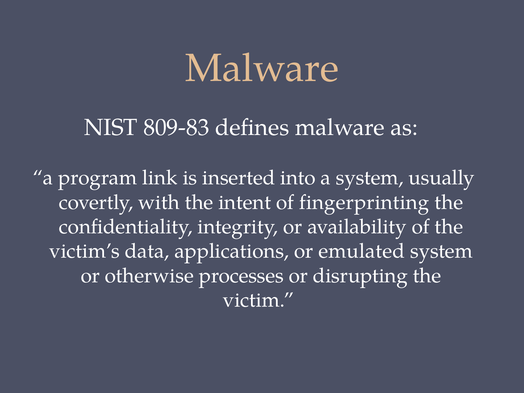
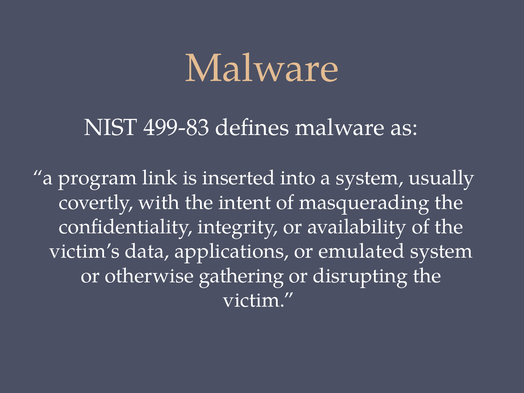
809-83: 809-83 -> 499-83
fingerprinting: fingerprinting -> masquerading
processes: processes -> gathering
